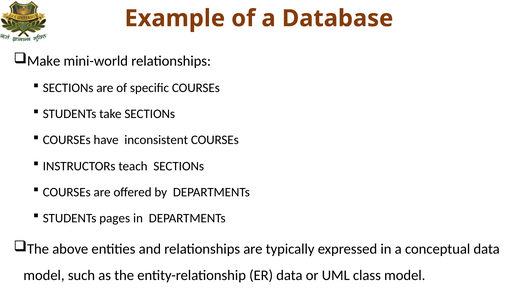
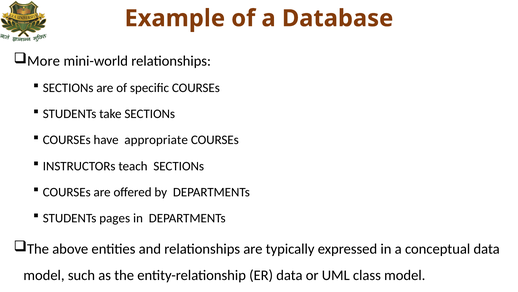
Make: Make -> More
inconsistent: inconsistent -> appropriate
